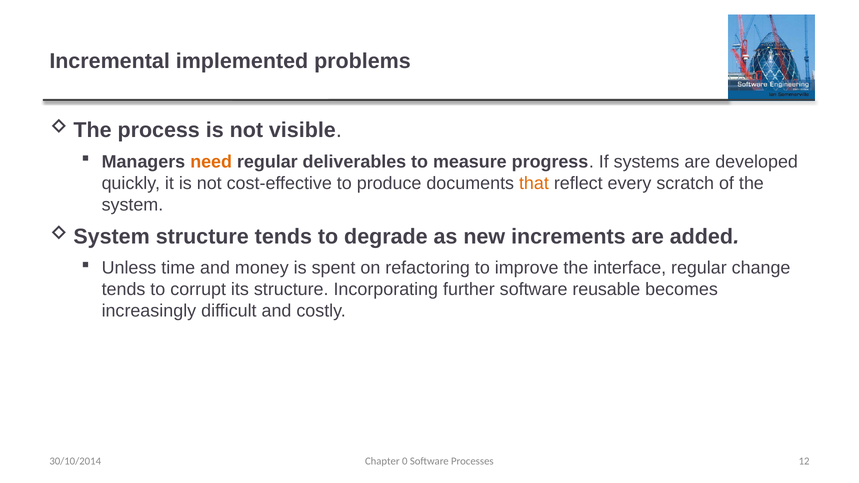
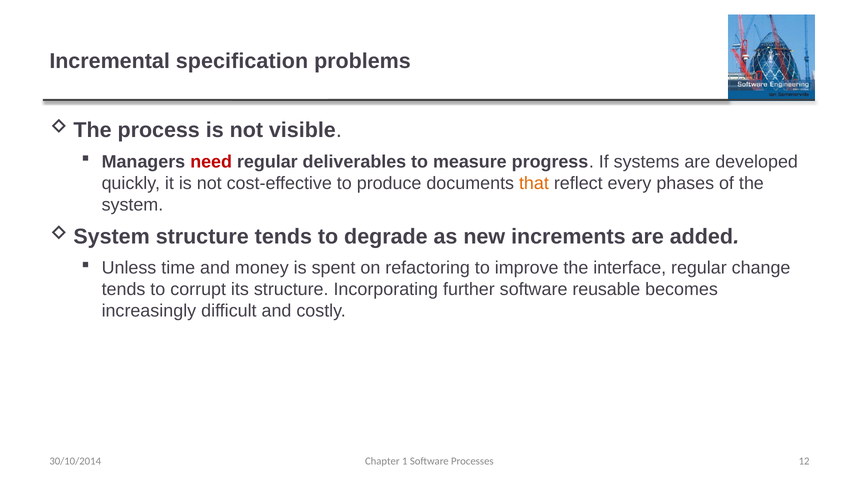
implemented: implemented -> specification
need colour: orange -> red
scratch: scratch -> phases
0: 0 -> 1
